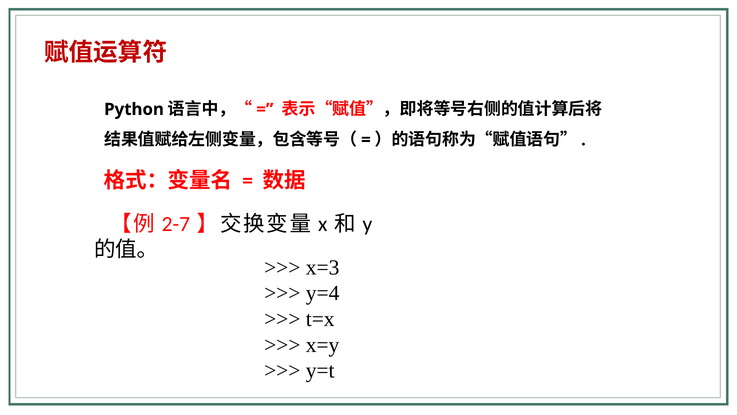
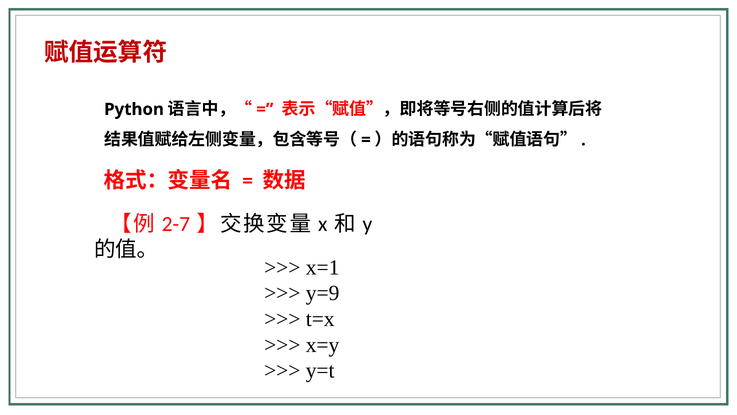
x=3: x=3 -> x=1
y=4: y=4 -> y=9
